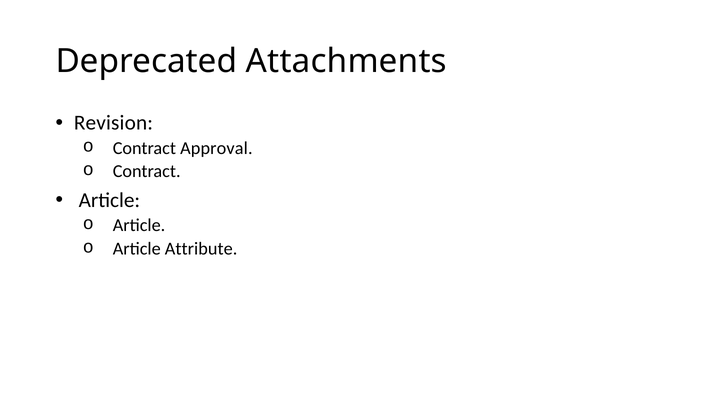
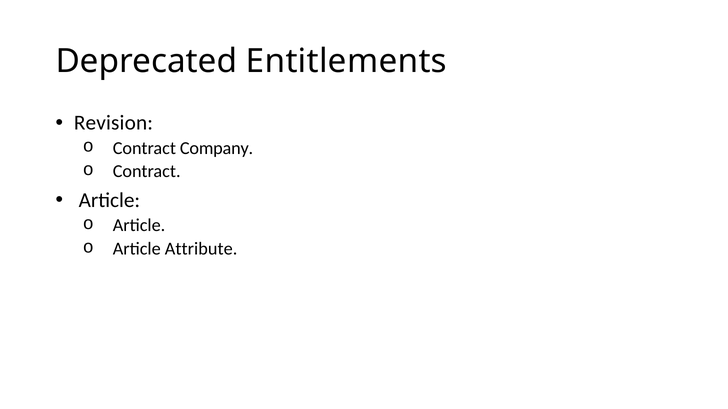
Attachments: Attachments -> Entitlements
Approval: Approval -> Company
